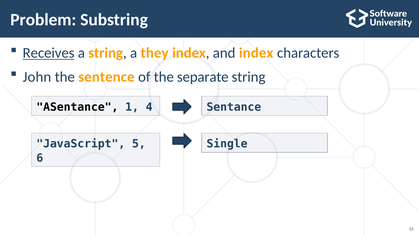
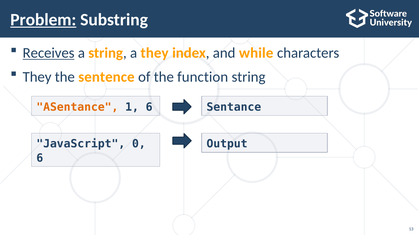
Problem underline: none -> present
and index: index -> while
John at (37, 77): John -> They
separate: separate -> function
ASentance colour: black -> orange
1 4: 4 -> 6
5: 5 -> 0
Single: Single -> Output
